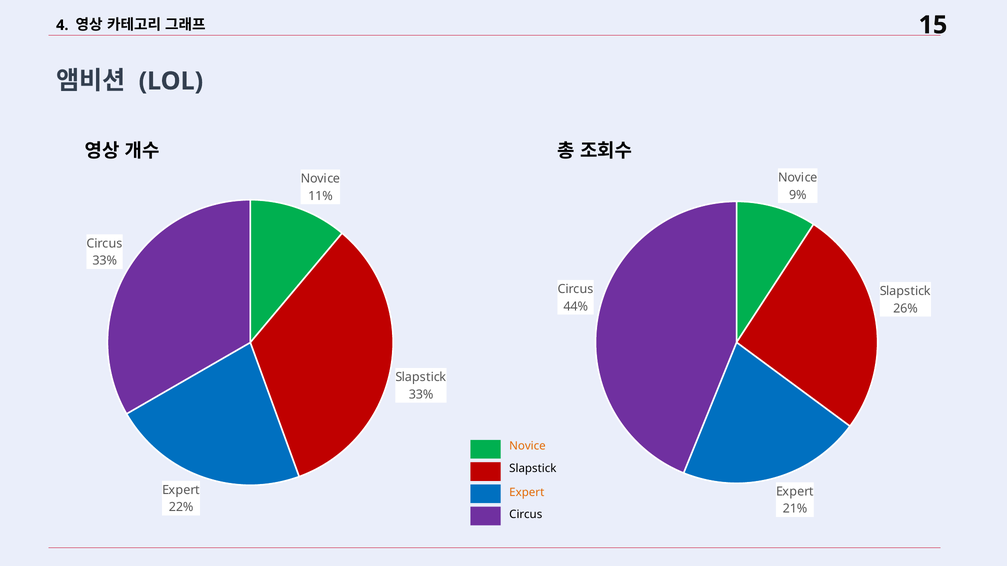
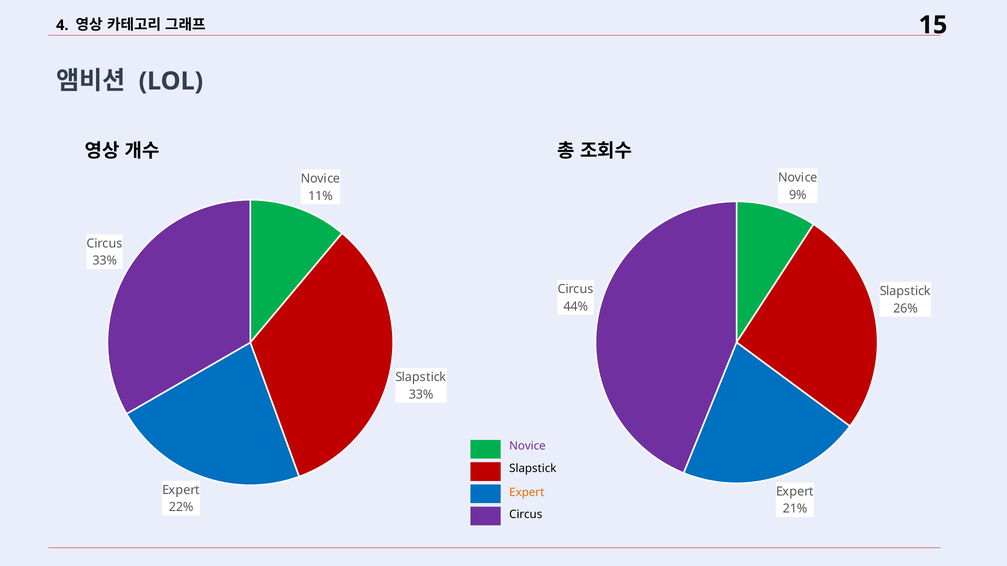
Novice at (527, 446) colour: orange -> purple
